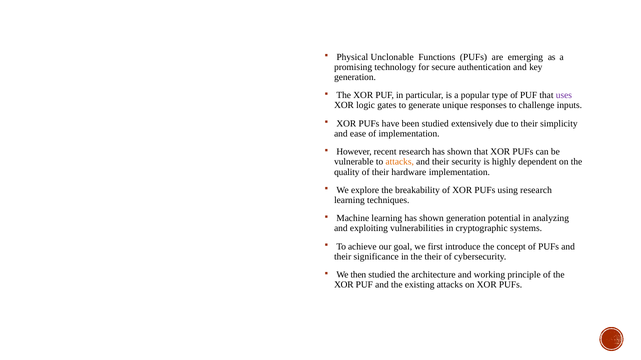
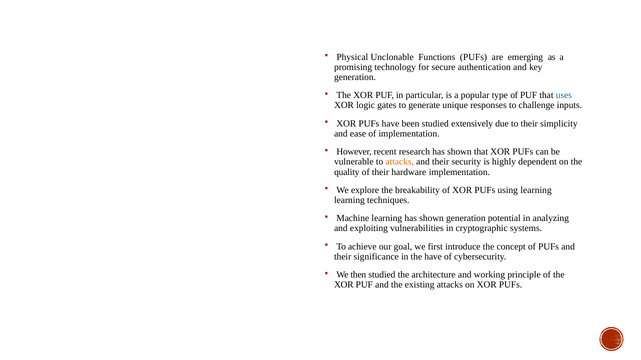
uses colour: purple -> blue
using research: research -> learning
the their: their -> have
